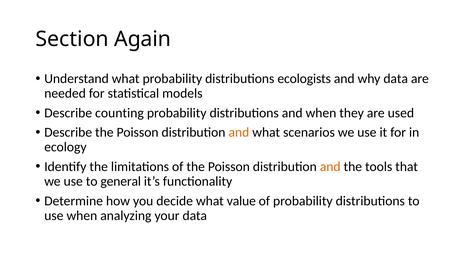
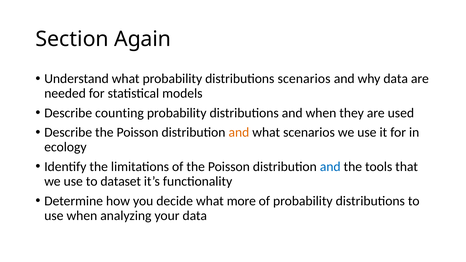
distributions ecologists: ecologists -> scenarios
and at (330, 167) colour: orange -> blue
general: general -> dataset
value: value -> more
